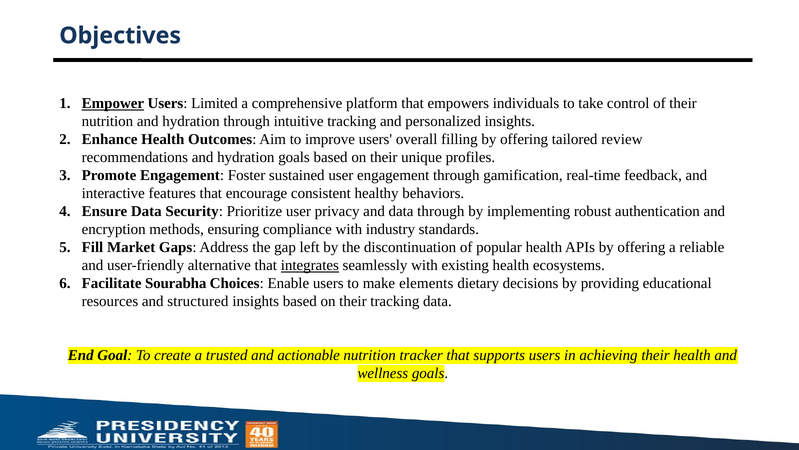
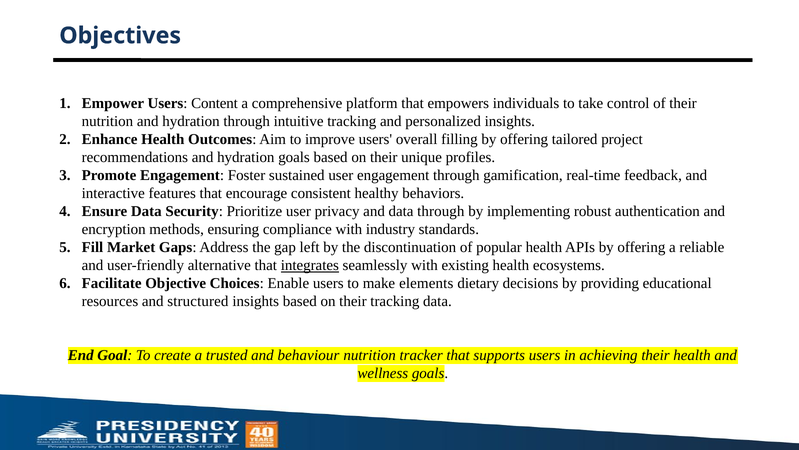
Empower underline: present -> none
Limited: Limited -> Content
review: review -> project
Sourabha: Sourabha -> Objective
actionable: actionable -> behaviour
